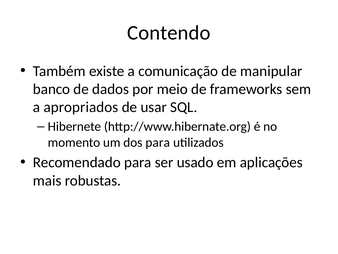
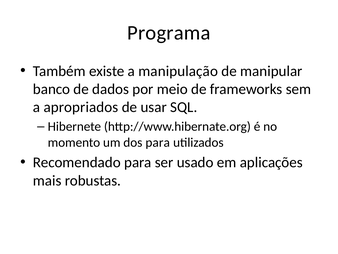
Contendo: Contendo -> Programa
comunicação: comunicação -> manipulação
